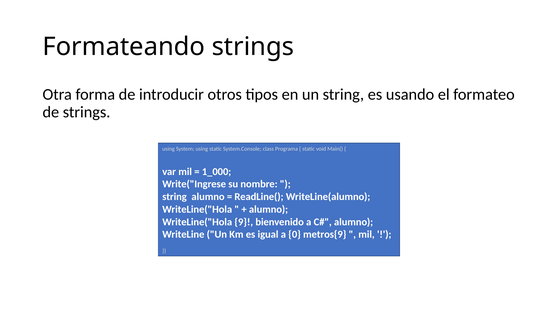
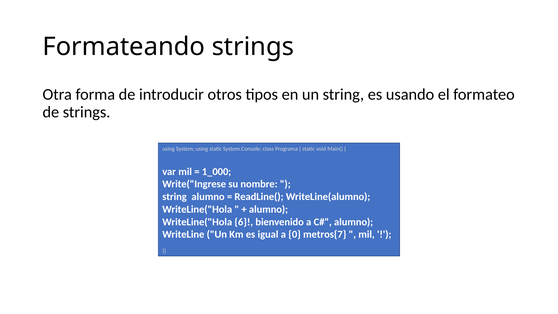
9: 9 -> 6
metros{9: metros{9 -> metros{7
